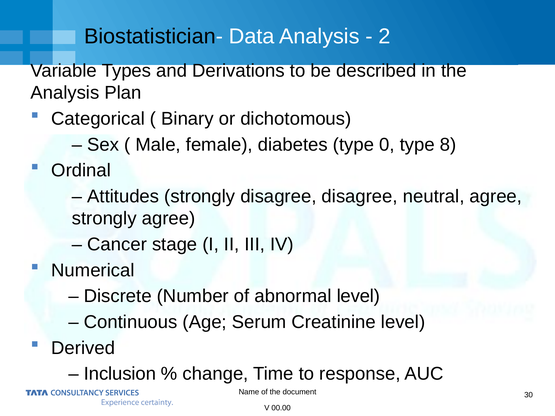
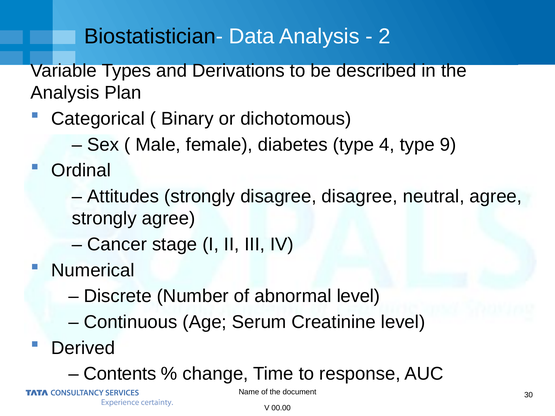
0: 0 -> 4
8: 8 -> 9
Inclusion: Inclusion -> Contents
